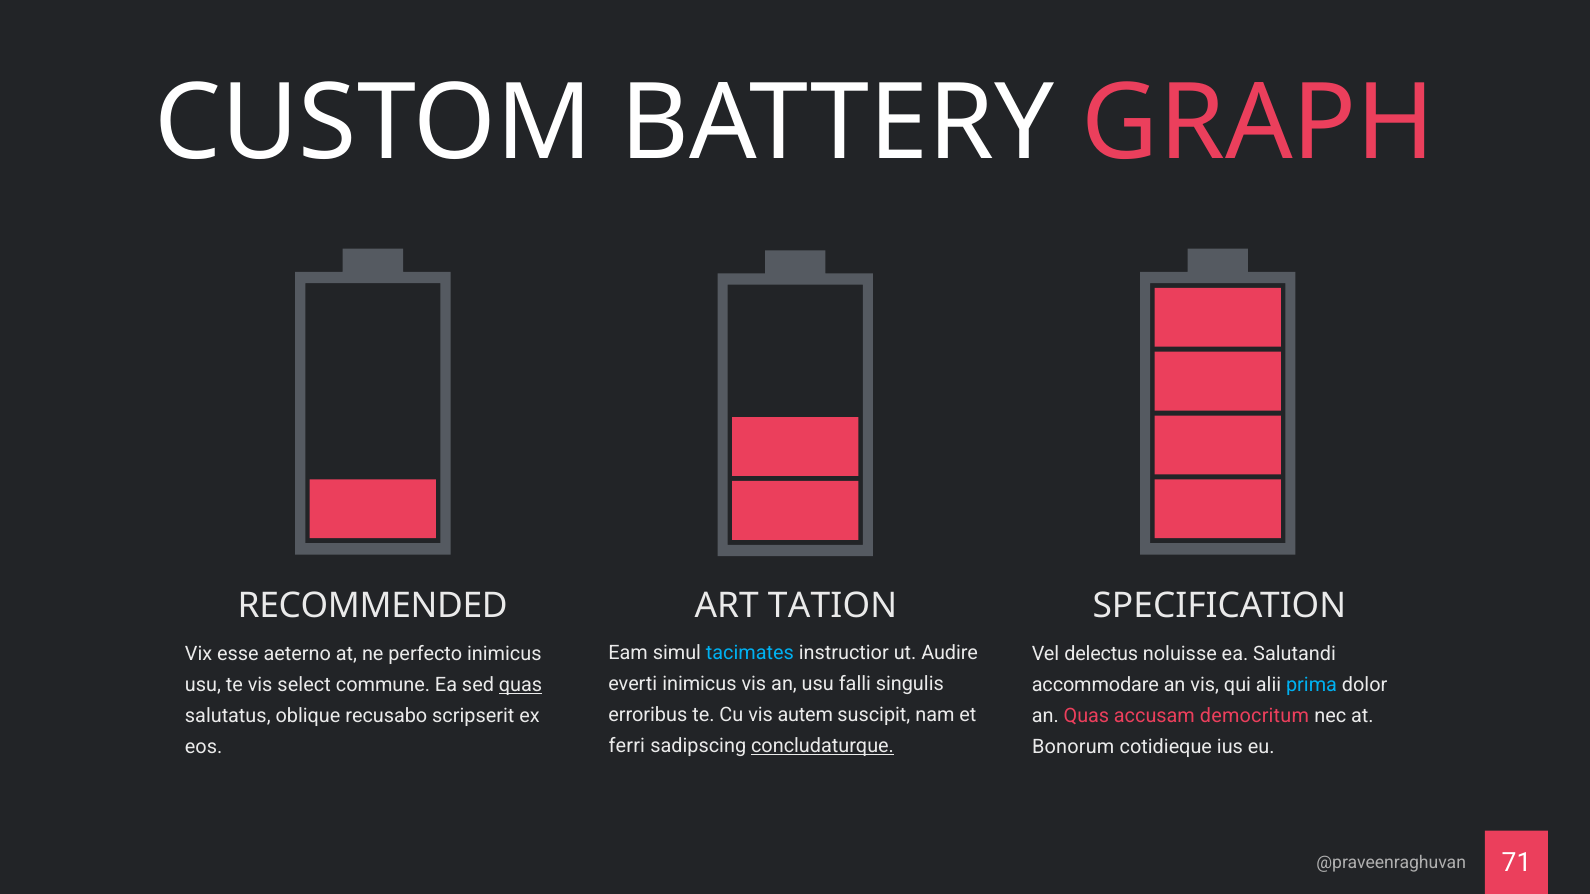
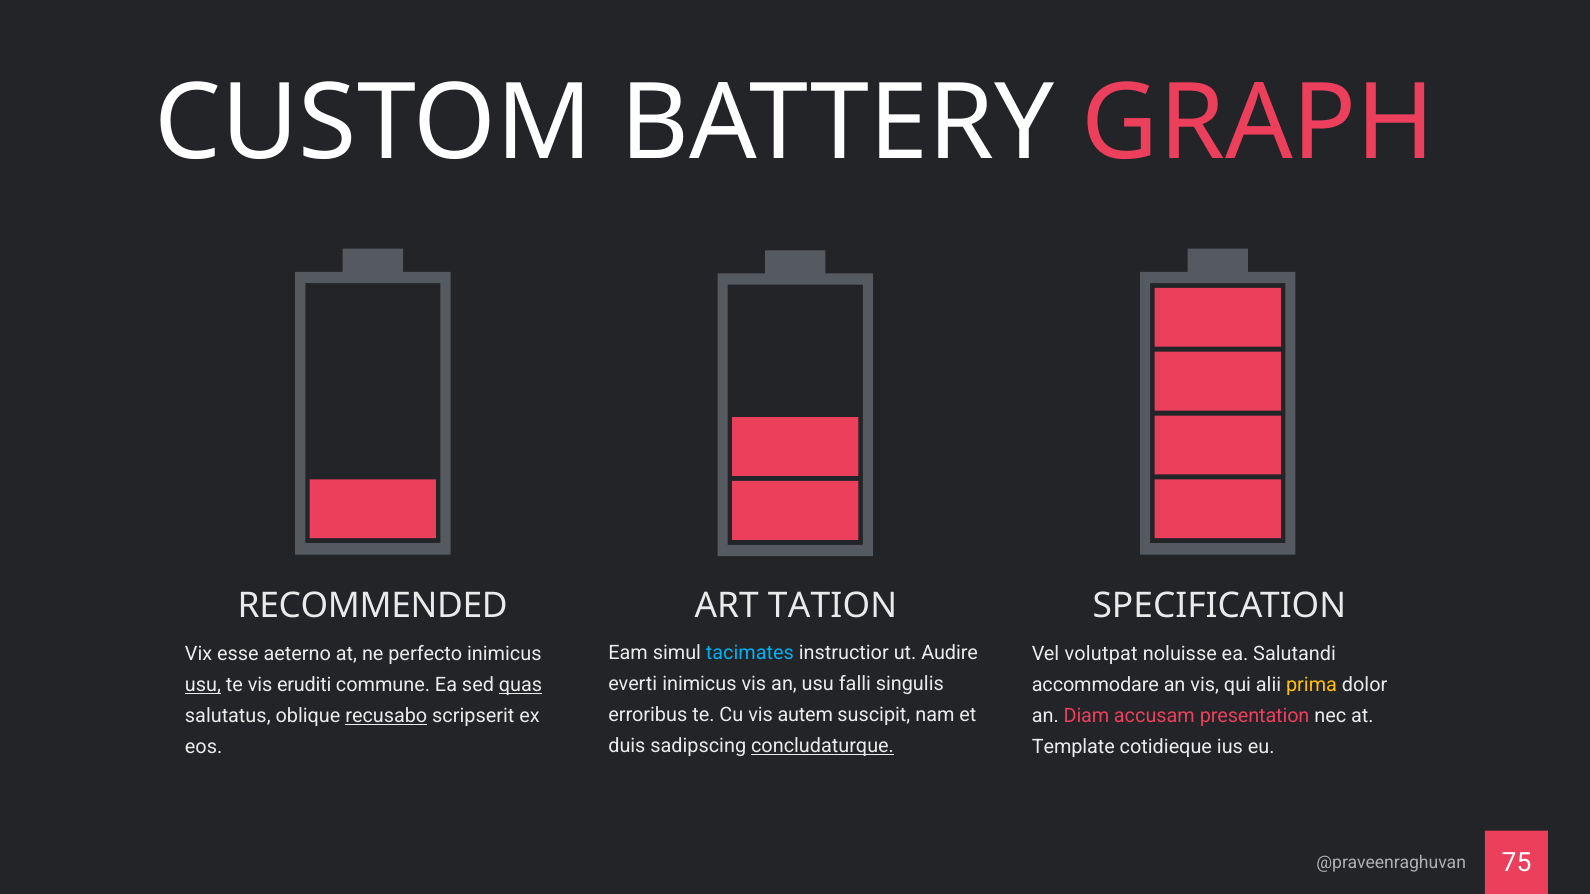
delectus: delectus -> volutpat
usu at (203, 685) underline: none -> present
select: select -> eruditi
prima colour: light blue -> yellow
recusabo underline: none -> present
an Quas: Quas -> Diam
democritum: democritum -> presentation
ferri: ferri -> duis
Bonorum: Bonorum -> Template
71: 71 -> 75
